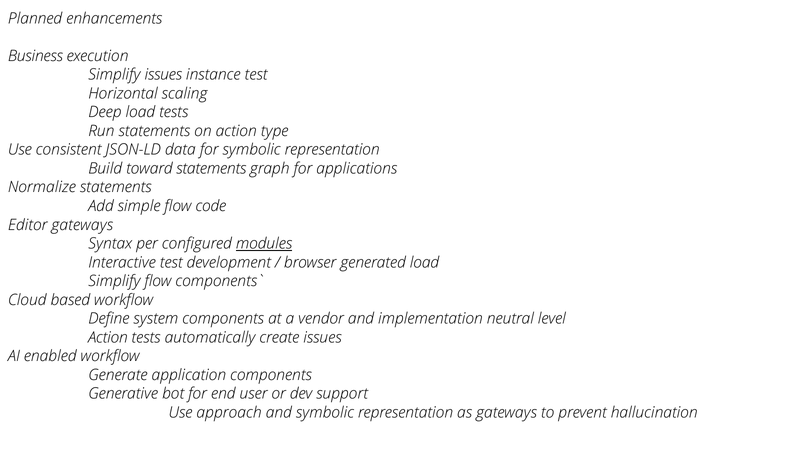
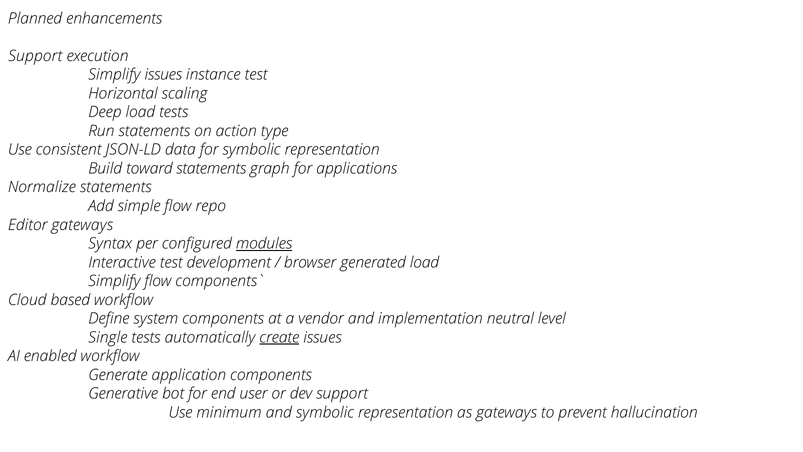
Business at (35, 56): Business -> Support
code: code -> repo
Action at (108, 337): Action -> Single
create underline: none -> present
approach: approach -> minimum
